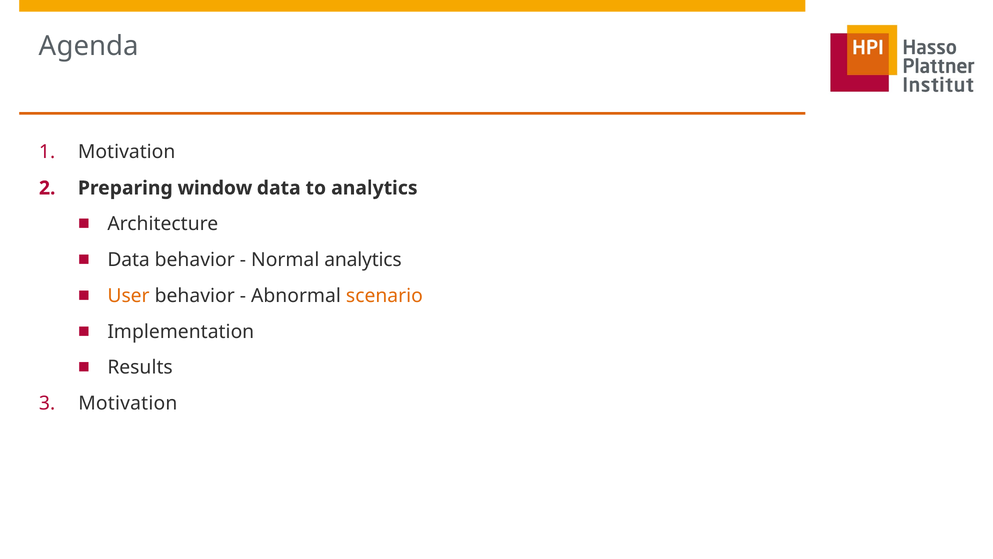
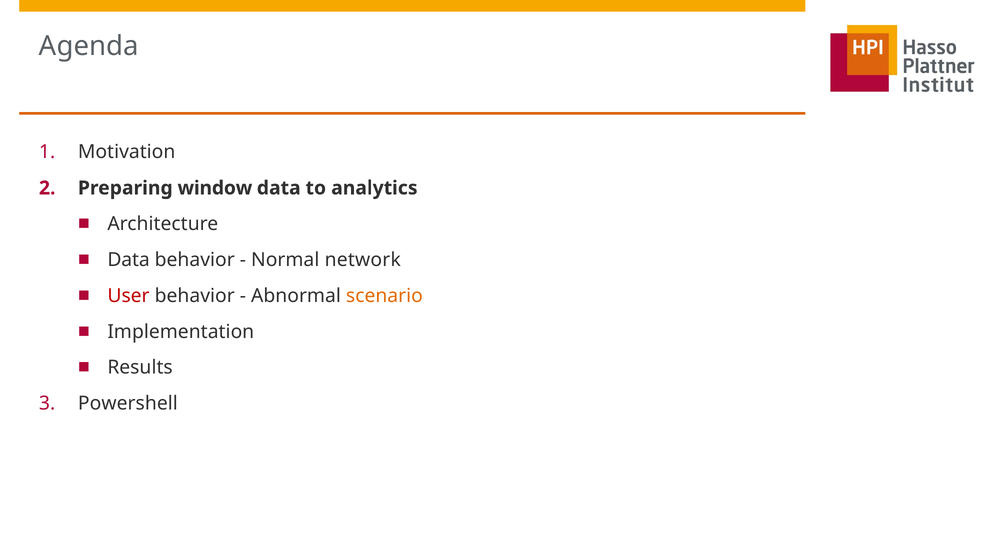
Normal analytics: analytics -> network
User colour: orange -> red
Motivation at (128, 403): Motivation -> Powershell
